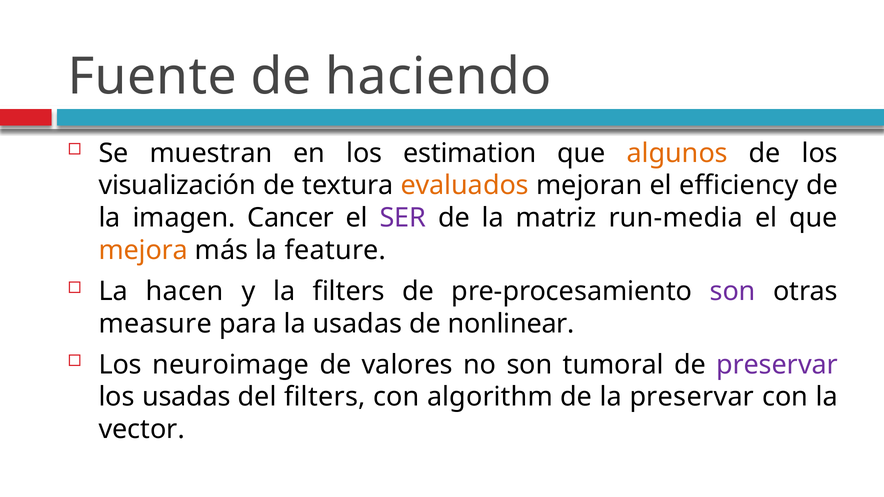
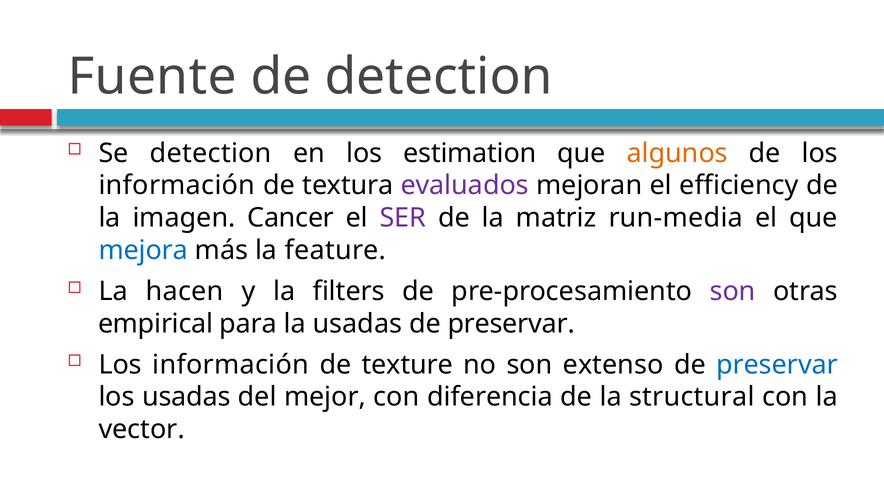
de haciendo: haciendo -> detection
Se muestran: muestran -> detection
visualización at (177, 186): visualización -> información
evaluados colour: orange -> purple
mejora colour: orange -> blue
measure: measure -> empirical
nonlinear at (511, 324): nonlinear -> preservar
neuroimage at (231, 365): neuroimage -> información
valores: valores -> texture
tumoral: tumoral -> extenso
preservar at (777, 365) colour: purple -> blue
del filters: filters -> mejor
algorithm: algorithm -> diferencia
la preservar: preservar -> structural
